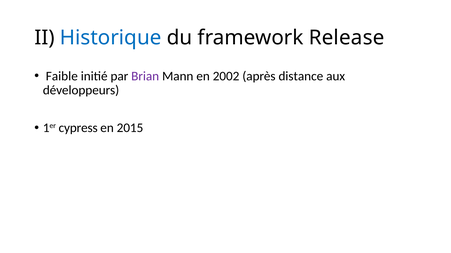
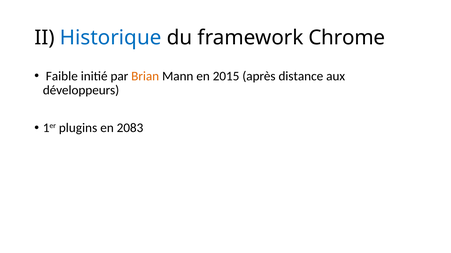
Release: Release -> Chrome
Brian colour: purple -> orange
2002: 2002 -> 2015
cypress: cypress -> plugins
2015: 2015 -> 2083
